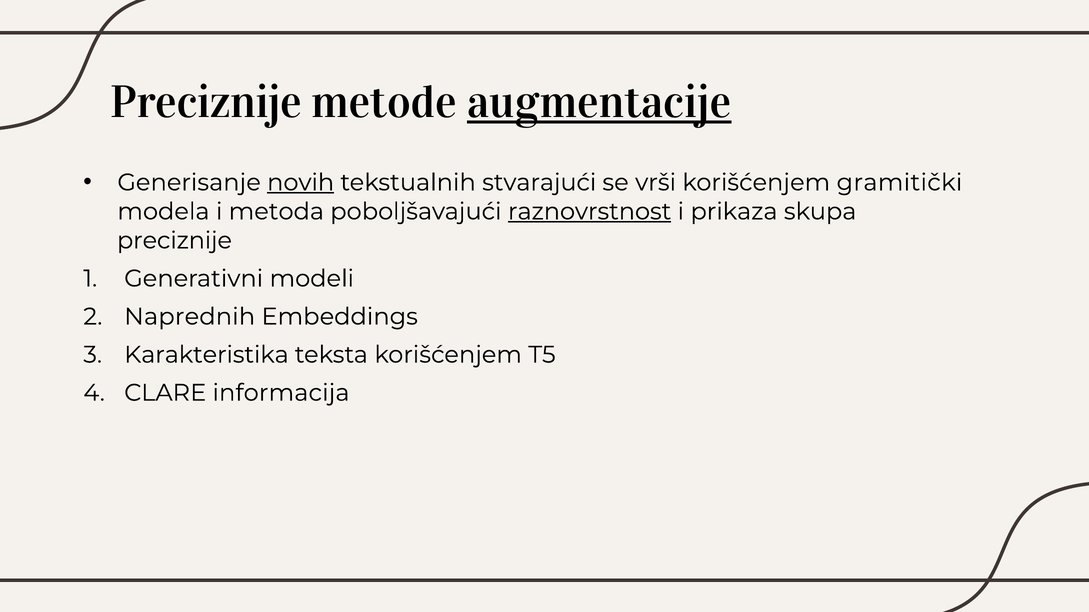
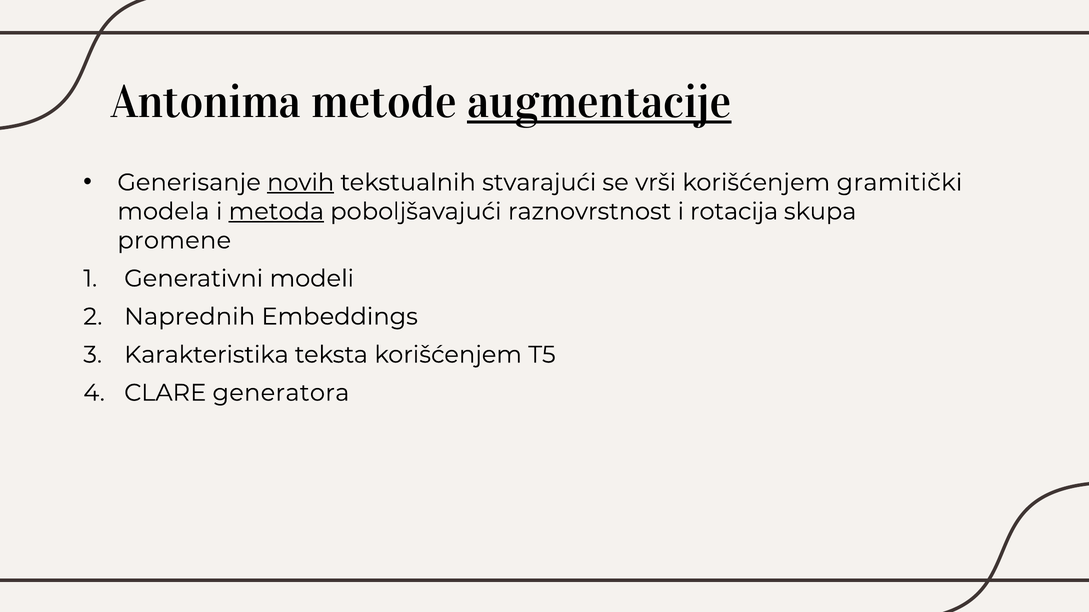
Preciznije at (206, 103): Preciznije -> Antonima
metoda underline: none -> present
raznovrstnost underline: present -> none
prikaza: prikaza -> rotacija
preciznije at (174, 241): preciznije -> promene
informacija: informacija -> generatora
